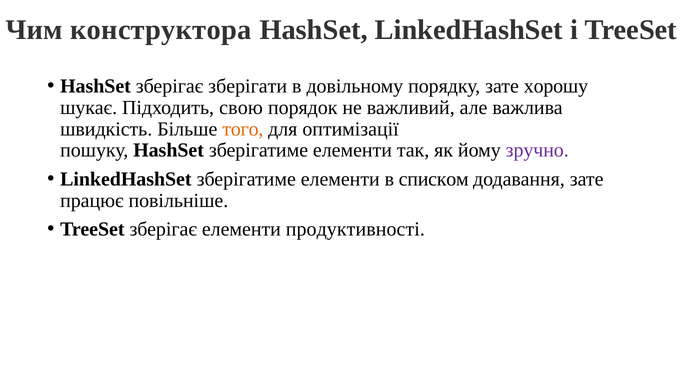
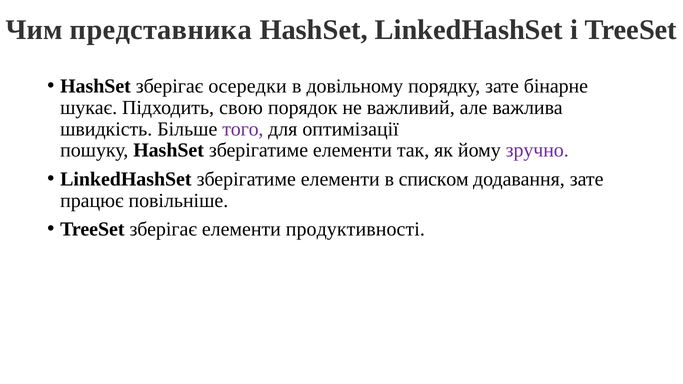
конструктора: конструктора -> представника
зберігати: зберігати -> осередки
хорошу: хорошу -> бінарне
того colour: orange -> purple
